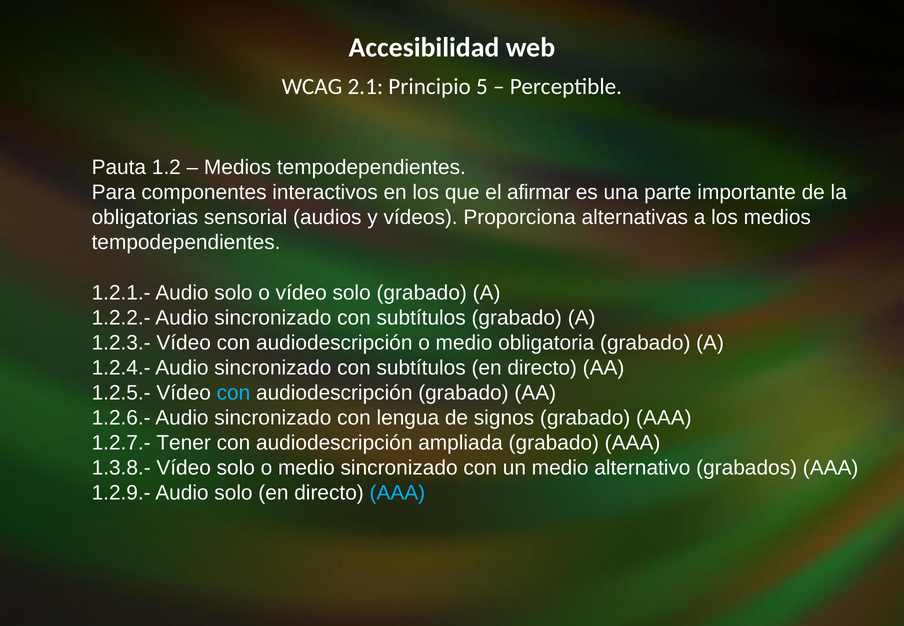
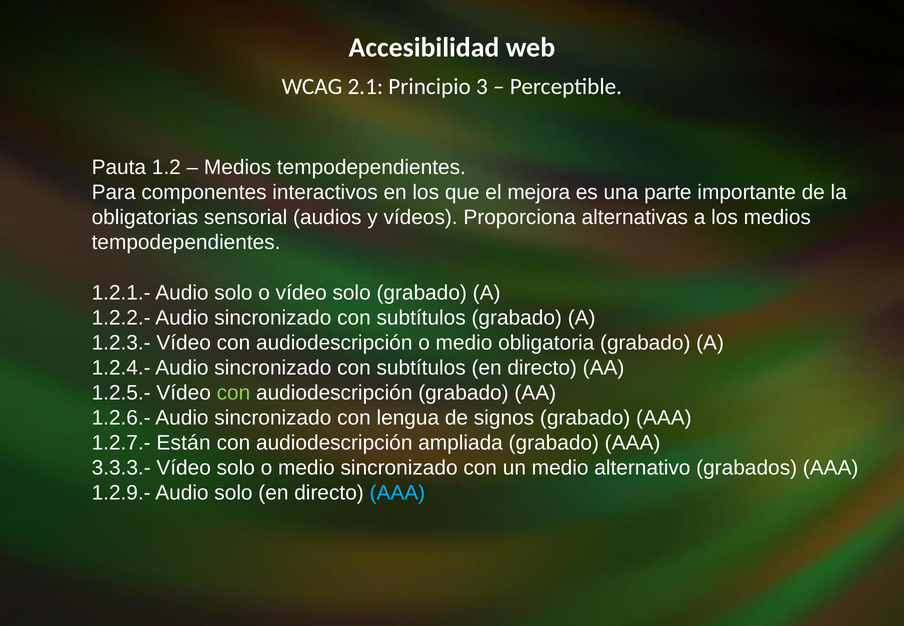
5: 5 -> 3
afirmar: afirmar -> mejora
con at (233, 393) colour: light blue -> light green
Tener: Tener -> Están
1.3.8.-: 1.3.8.- -> 3.3.3.-
